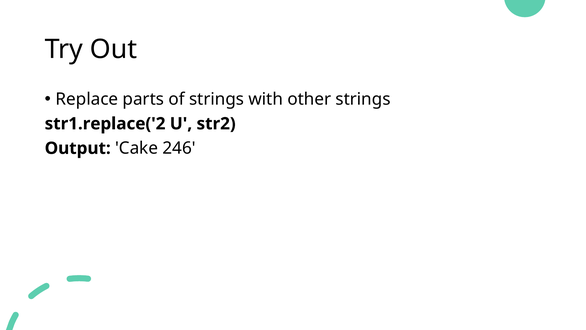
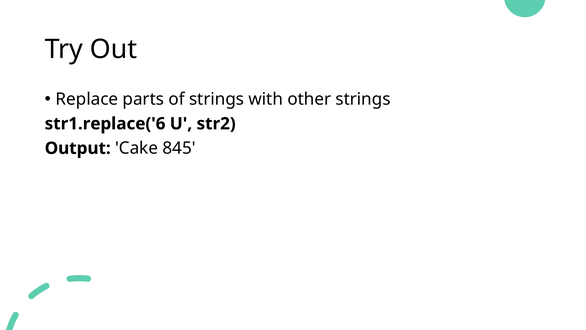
str1.replace('2: str1.replace('2 -> str1.replace('6
246: 246 -> 845
